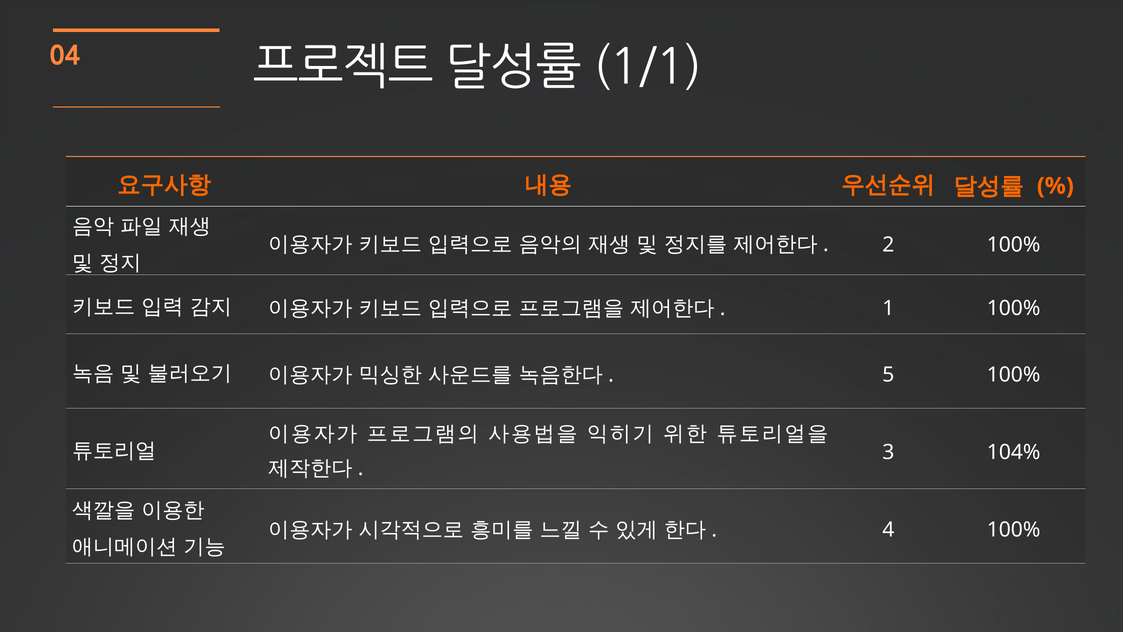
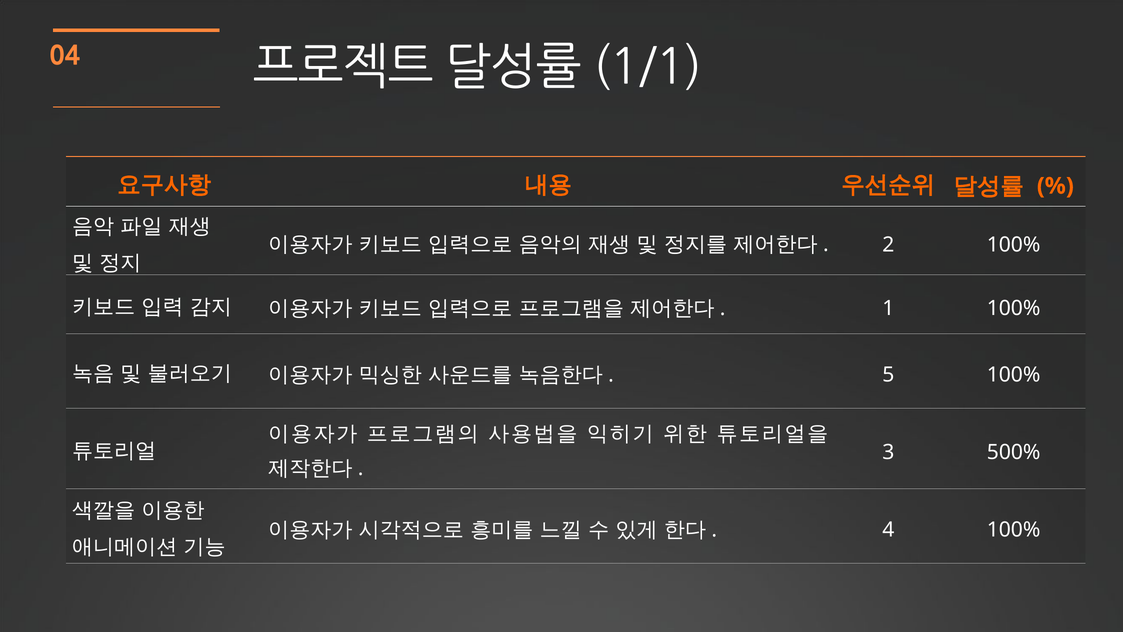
104%: 104% -> 500%
